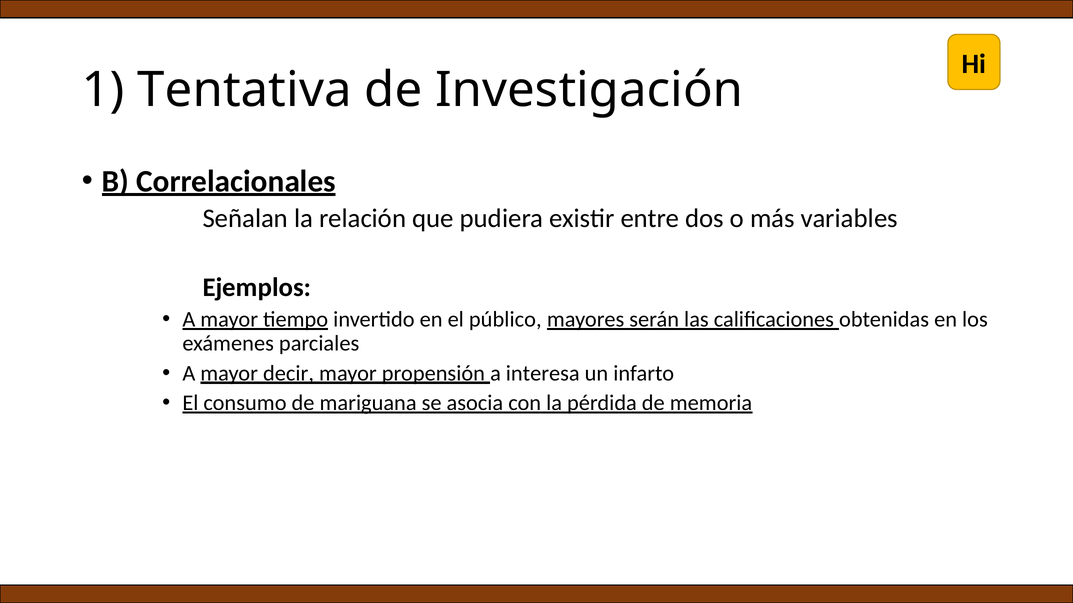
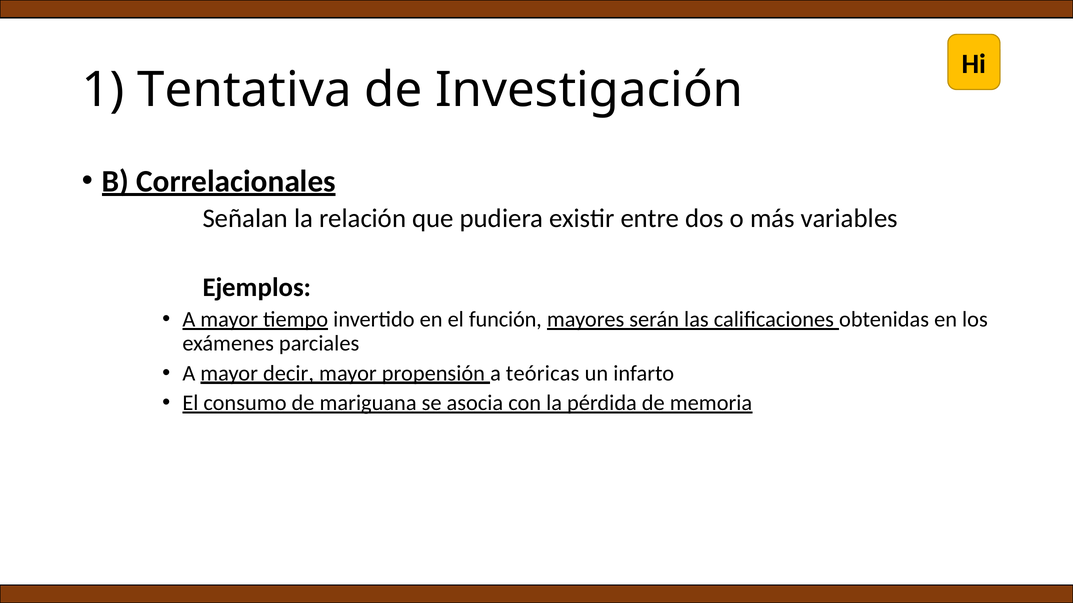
público: público -> función
interesa: interesa -> teóricas
